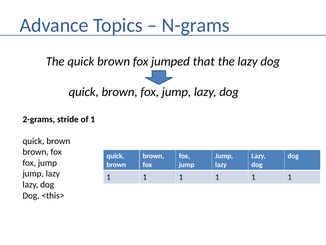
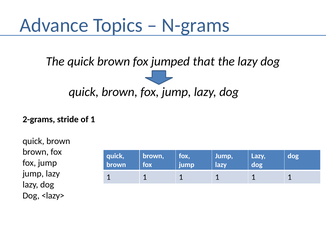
<this>: <this> -> <lazy>
